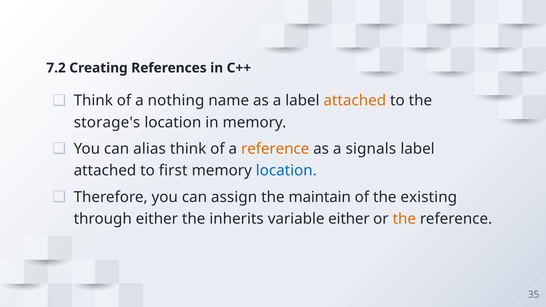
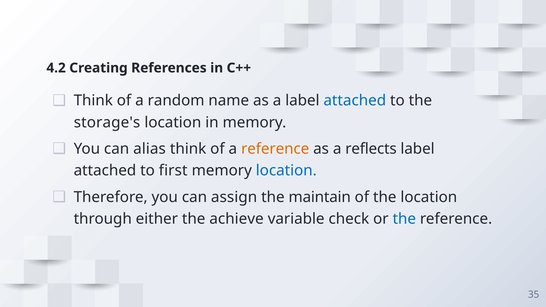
7.2: 7.2 -> 4.2
nothing: nothing -> random
attached at (355, 101) colour: orange -> blue
signals: signals -> reflects
the existing: existing -> location
inherits: inherits -> achieve
variable either: either -> check
the at (404, 219) colour: orange -> blue
